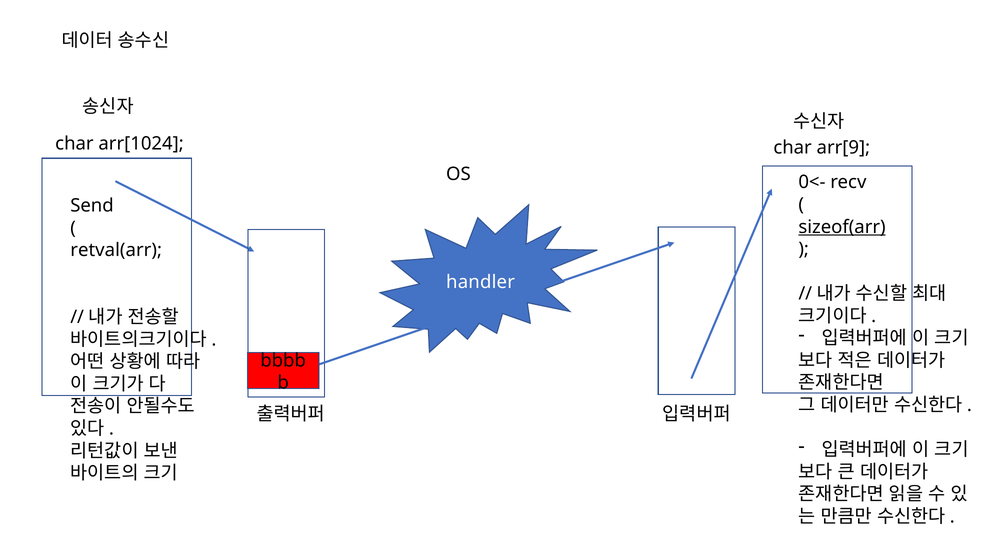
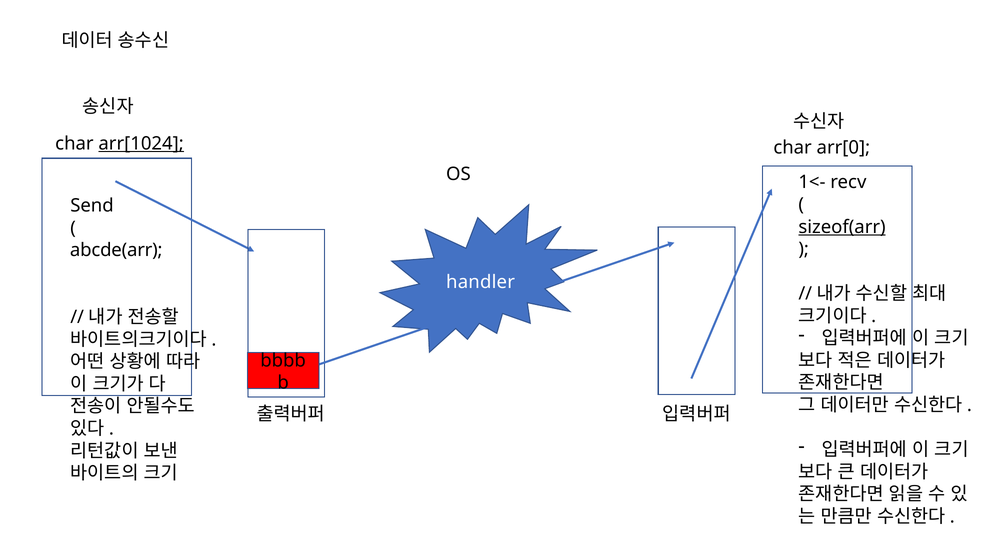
arr[1024 underline: none -> present
arr[9: arr[9 -> arr[0
0<-: 0<- -> 1<-
retval(arr: retval(arr -> abcde(arr
